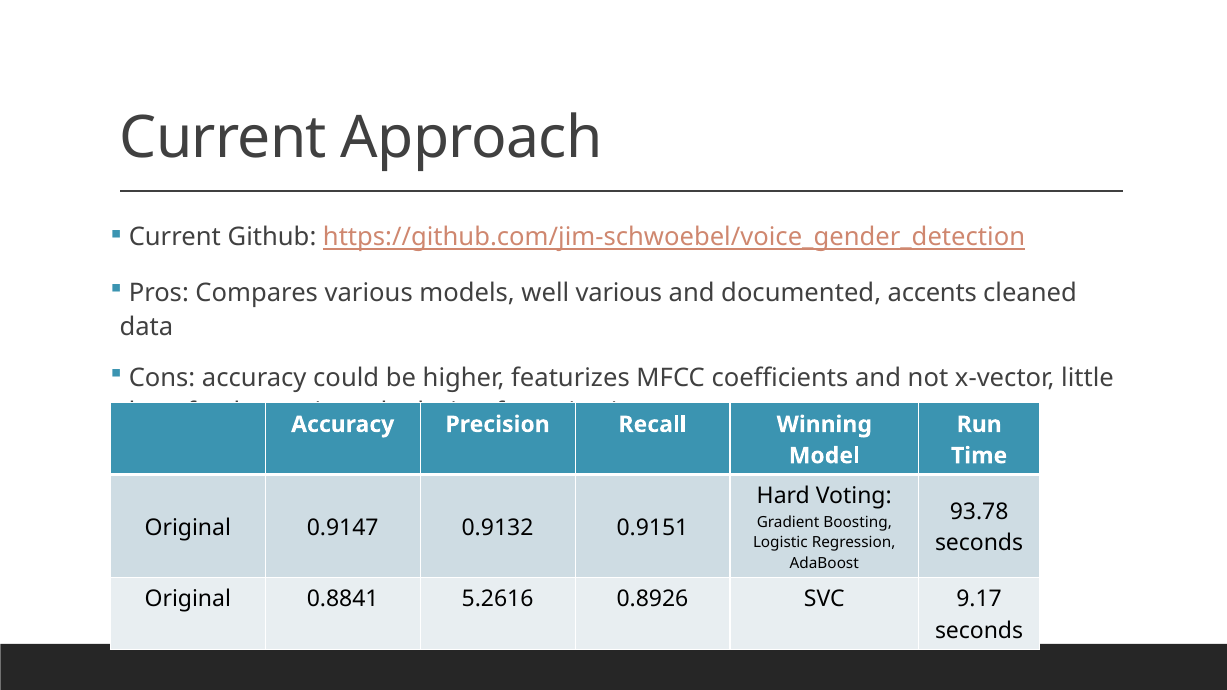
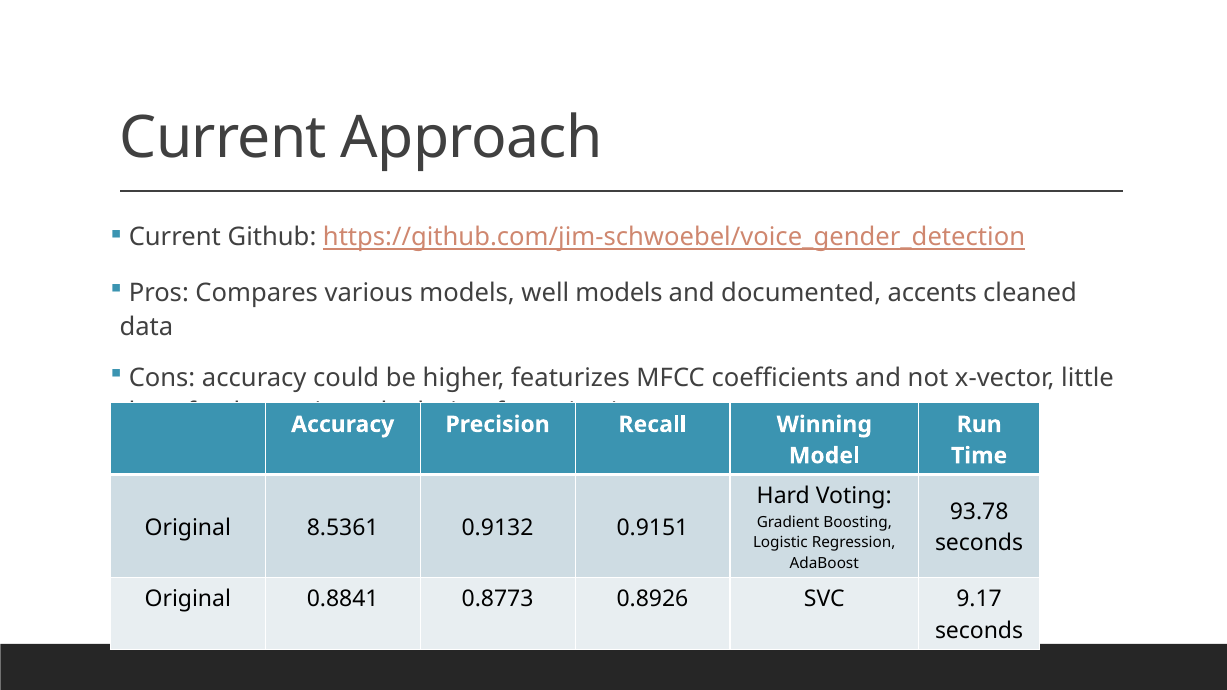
well various: various -> models
0.9147: 0.9147 -> 8.5361
5.2616: 5.2616 -> 0.8773
